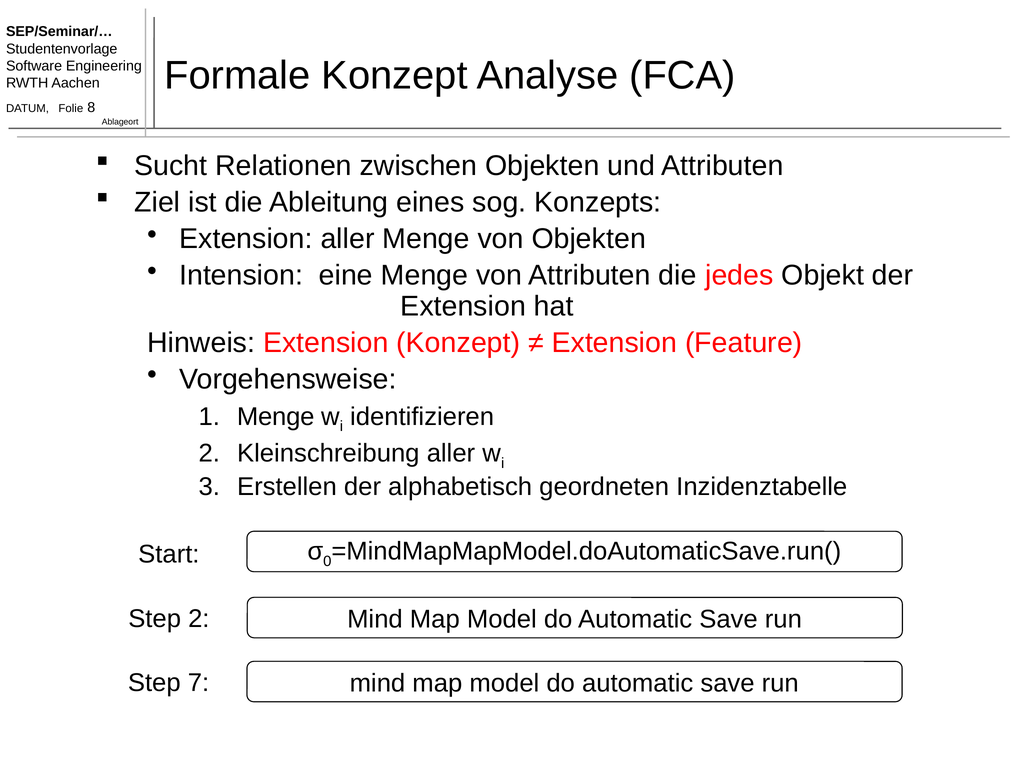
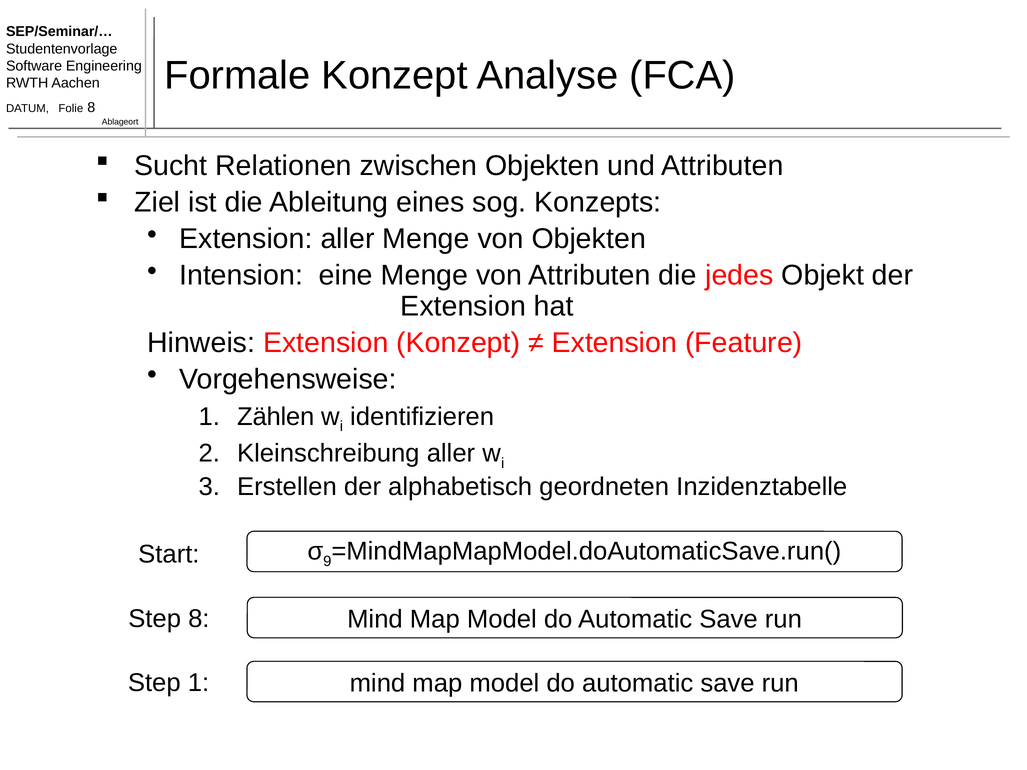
1 Menge: Menge -> Zählen
0: 0 -> 9
Step 2: 2 -> 8
Step 7: 7 -> 1
